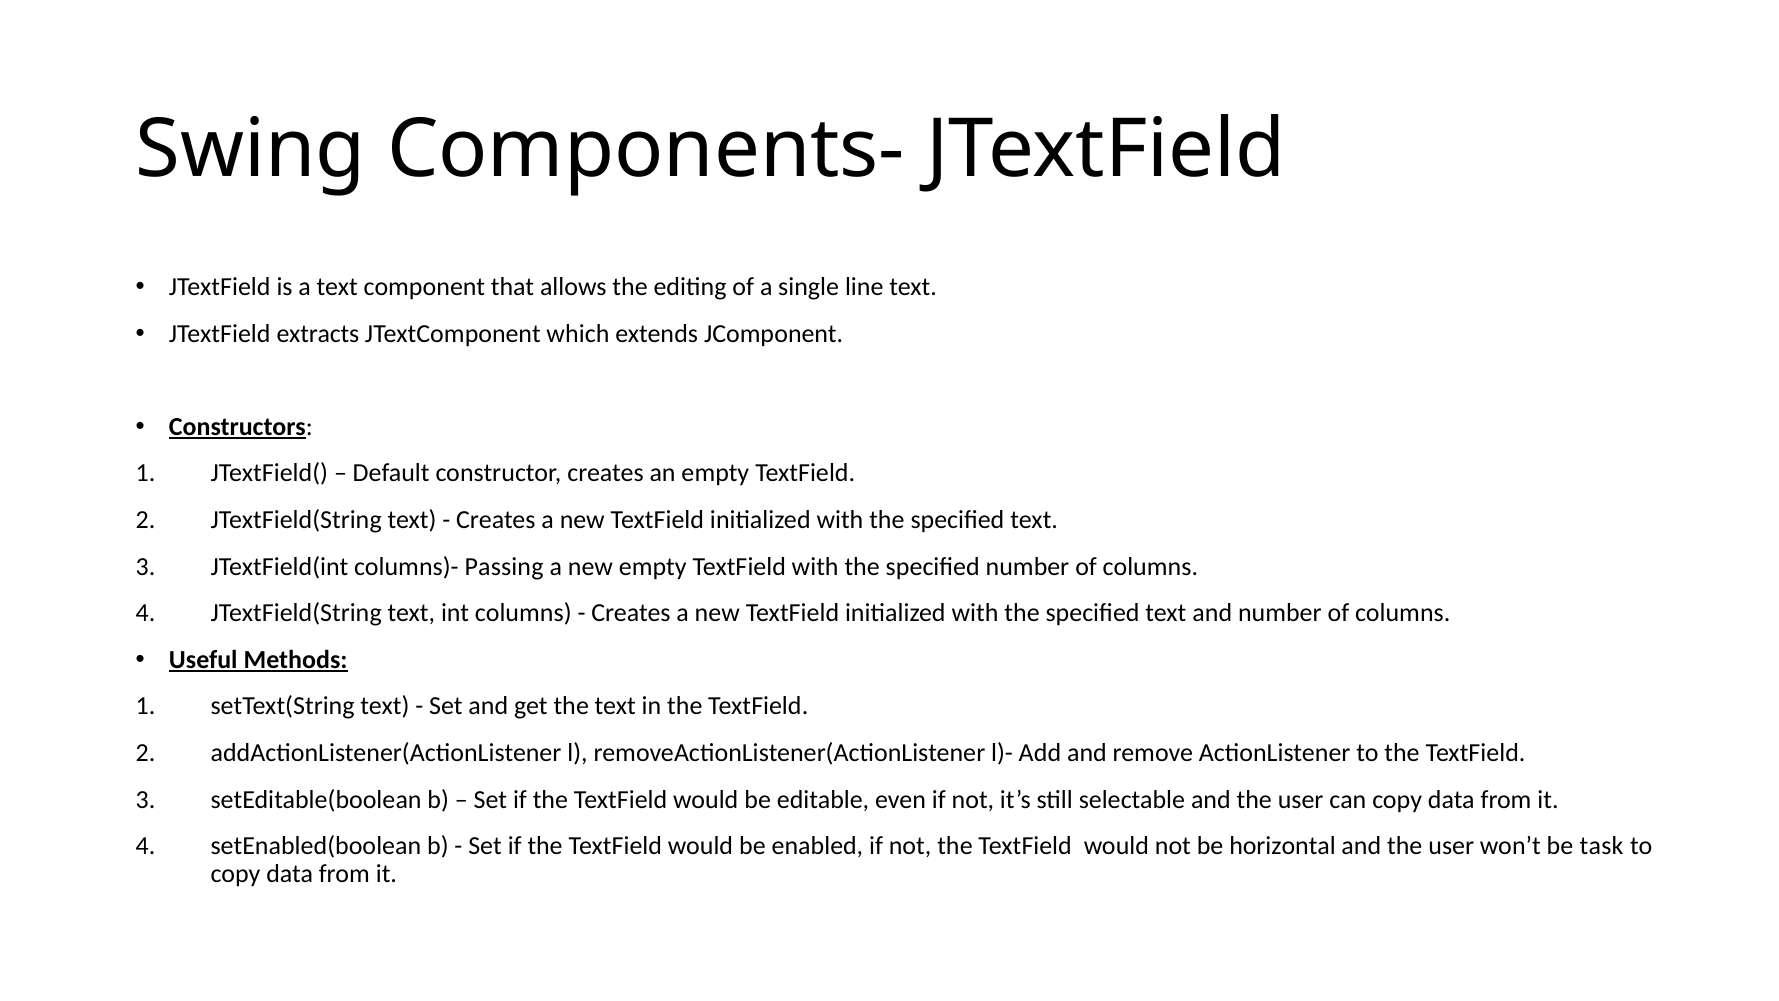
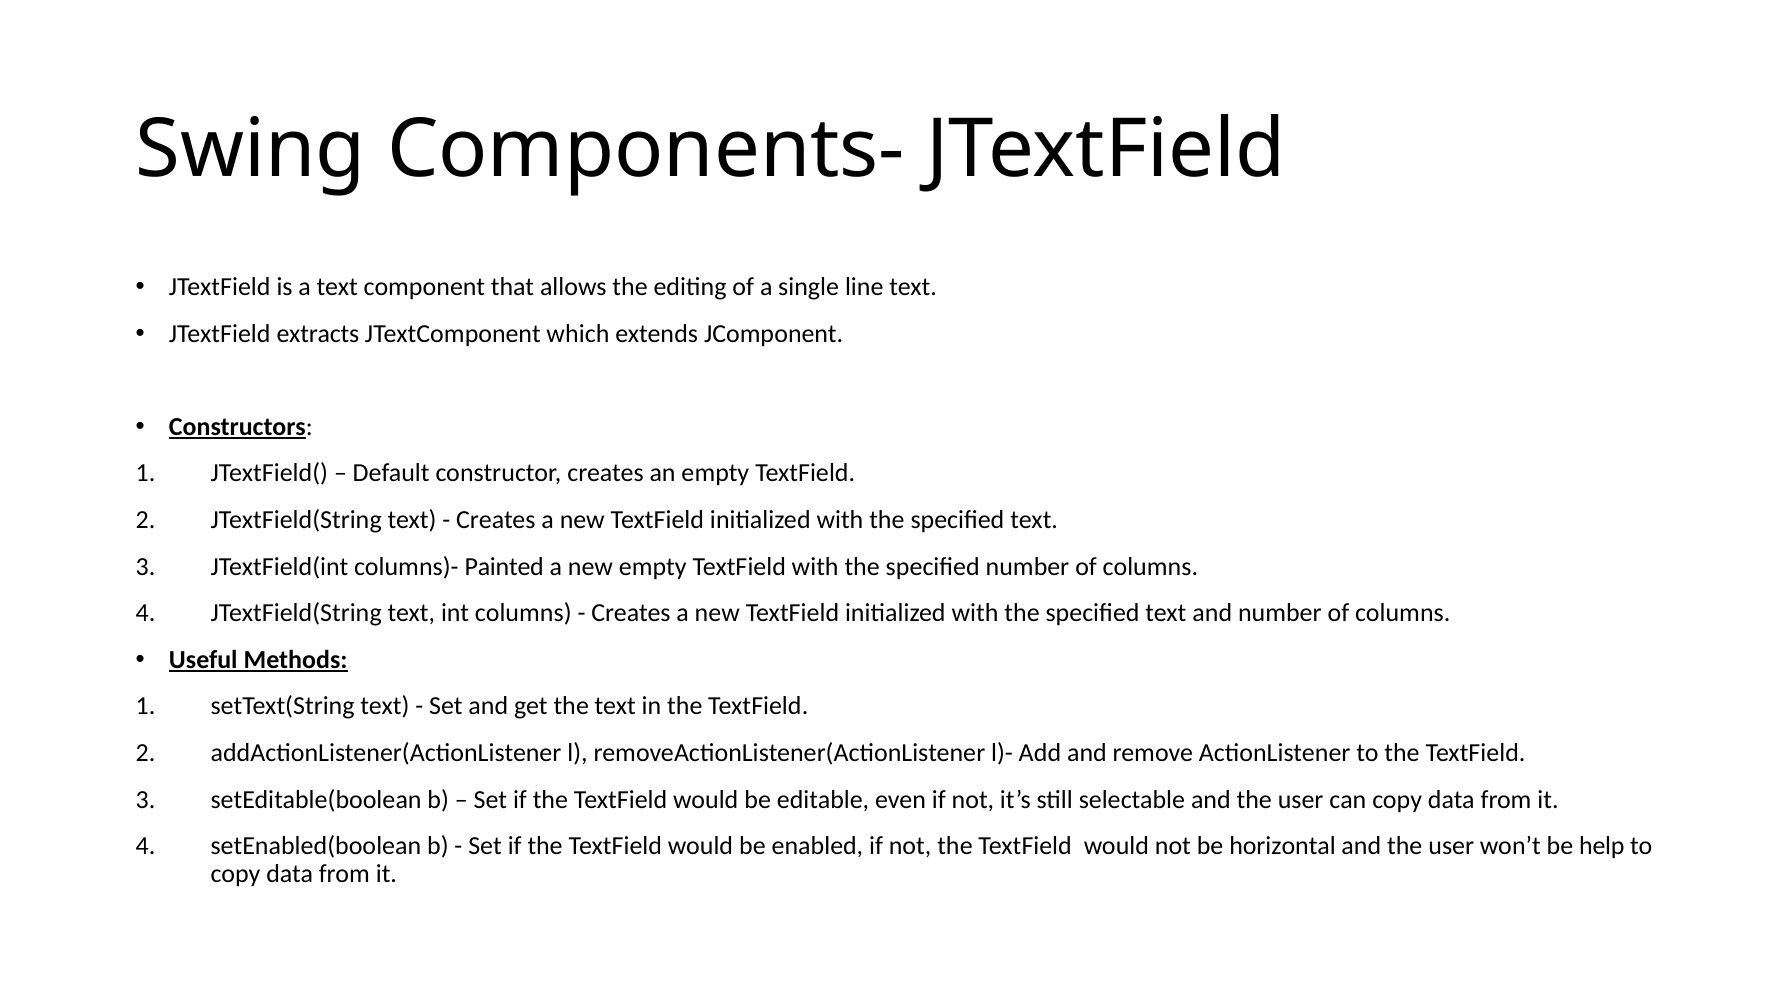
Passing: Passing -> Painted
task: task -> help
